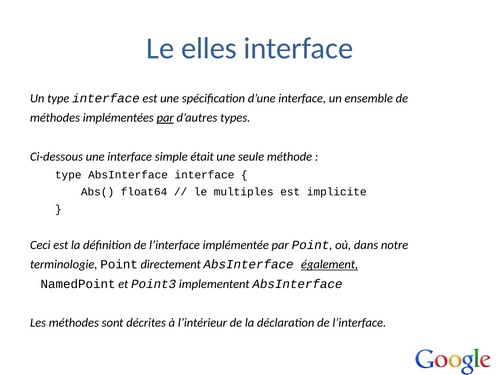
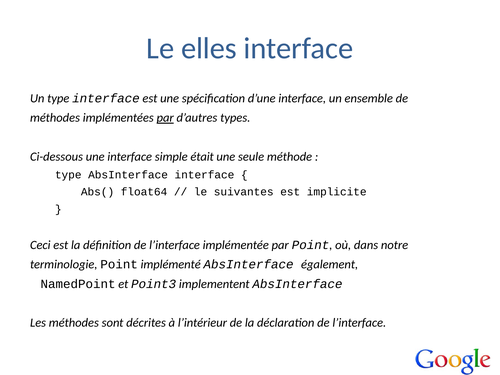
multiples: multiples -> suivantes
directement: directement -> implémenté
également underline: present -> none
